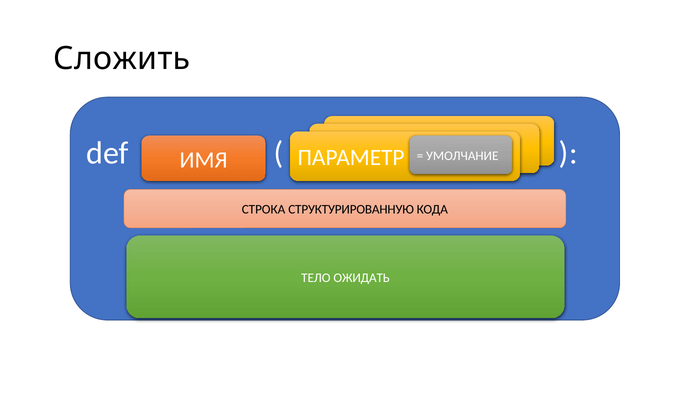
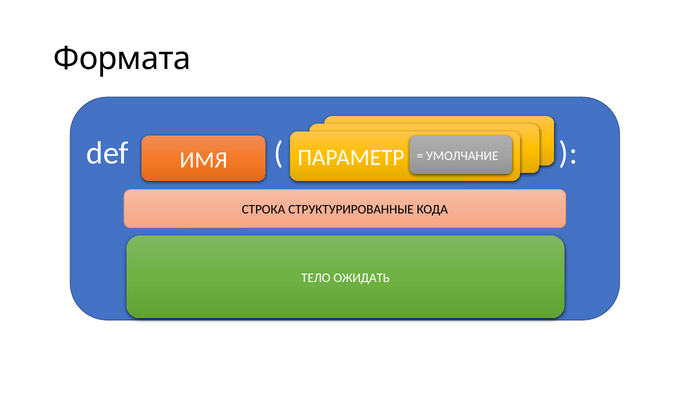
Сложить: Сложить -> Формата
СТРУКТУРИРОВАННУЮ: СТРУКТУРИРОВАННУЮ -> СТРУКТУРИРОВАННЫЕ
